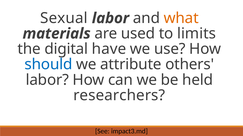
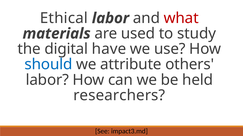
Sexual: Sexual -> Ethical
what colour: orange -> red
limits: limits -> study
